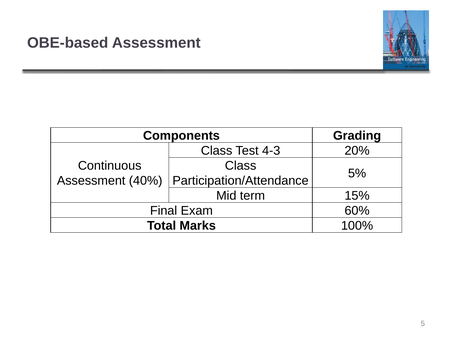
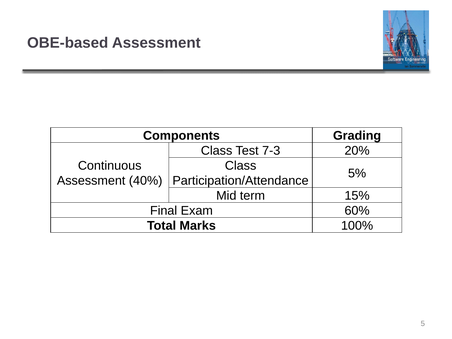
4-3: 4-3 -> 7-3
